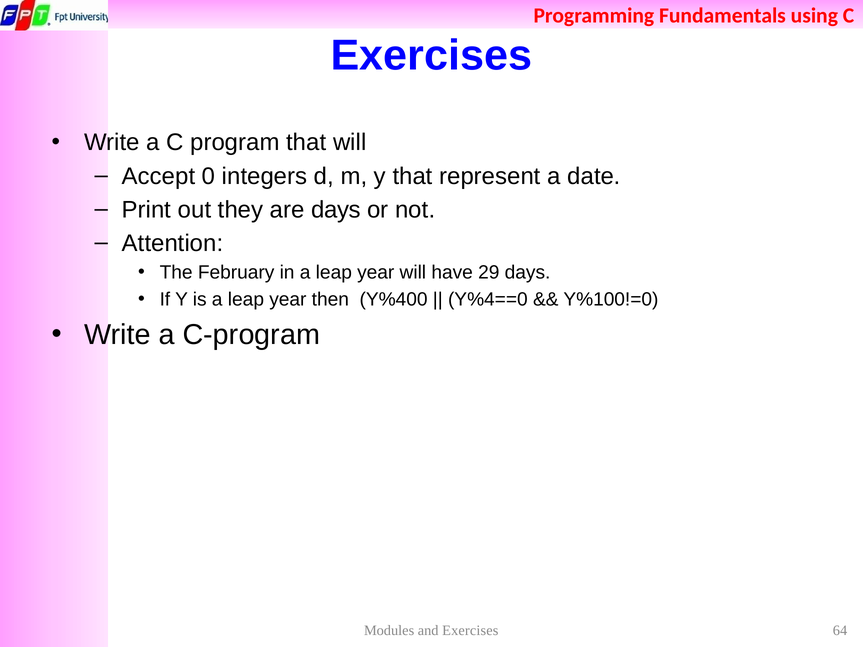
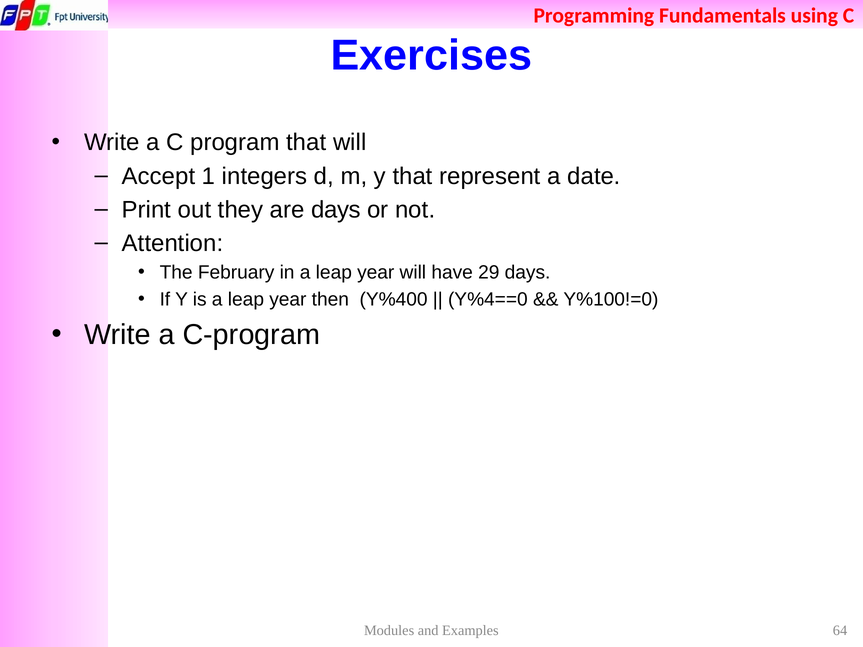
0: 0 -> 1
and Exercises: Exercises -> Examples
